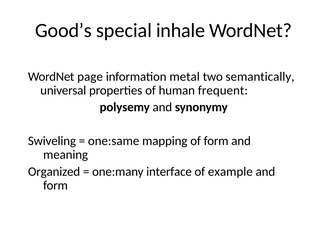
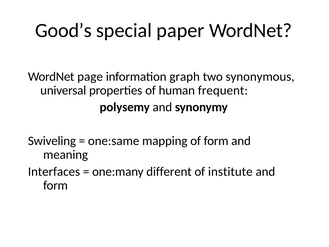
inhale: inhale -> paper
metal: metal -> graph
semantically: semantically -> synonymous
Organized: Organized -> Interfaces
interface: interface -> different
example: example -> institute
